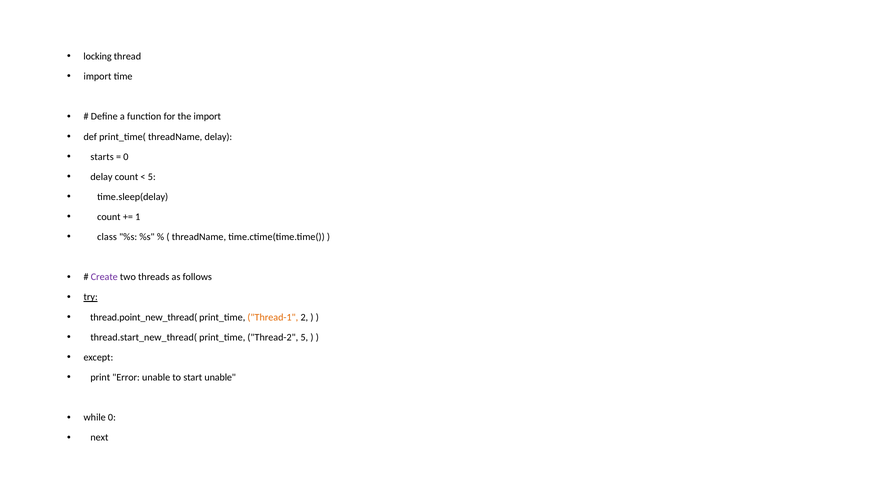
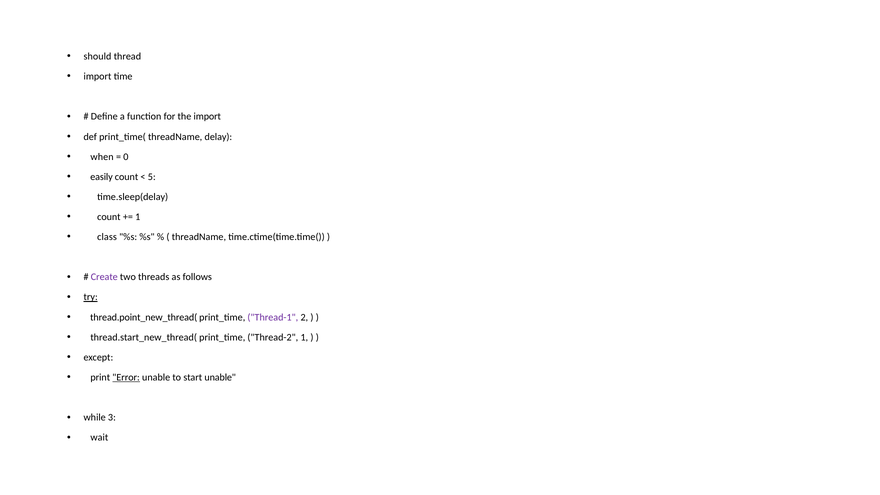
locking: locking -> should
starts: starts -> when
delay at (101, 177): delay -> easily
Thread-1 colour: orange -> purple
Thread-2 5: 5 -> 1
Error underline: none -> present
while 0: 0 -> 3
next: next -> wait
